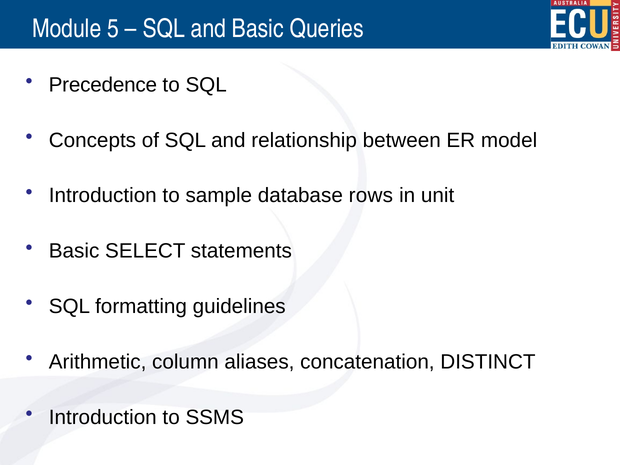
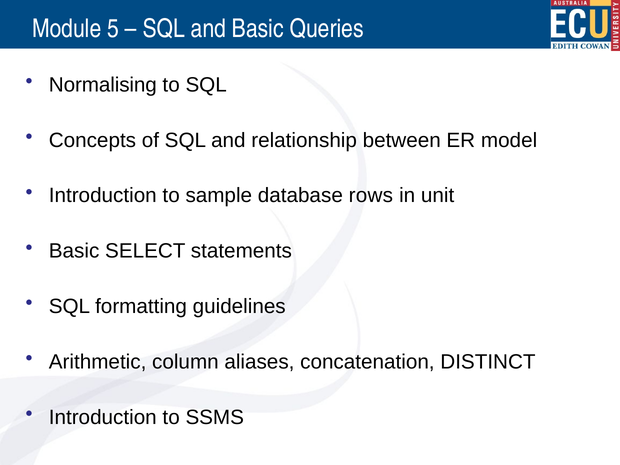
Precedence: Precedence -> Normalising
